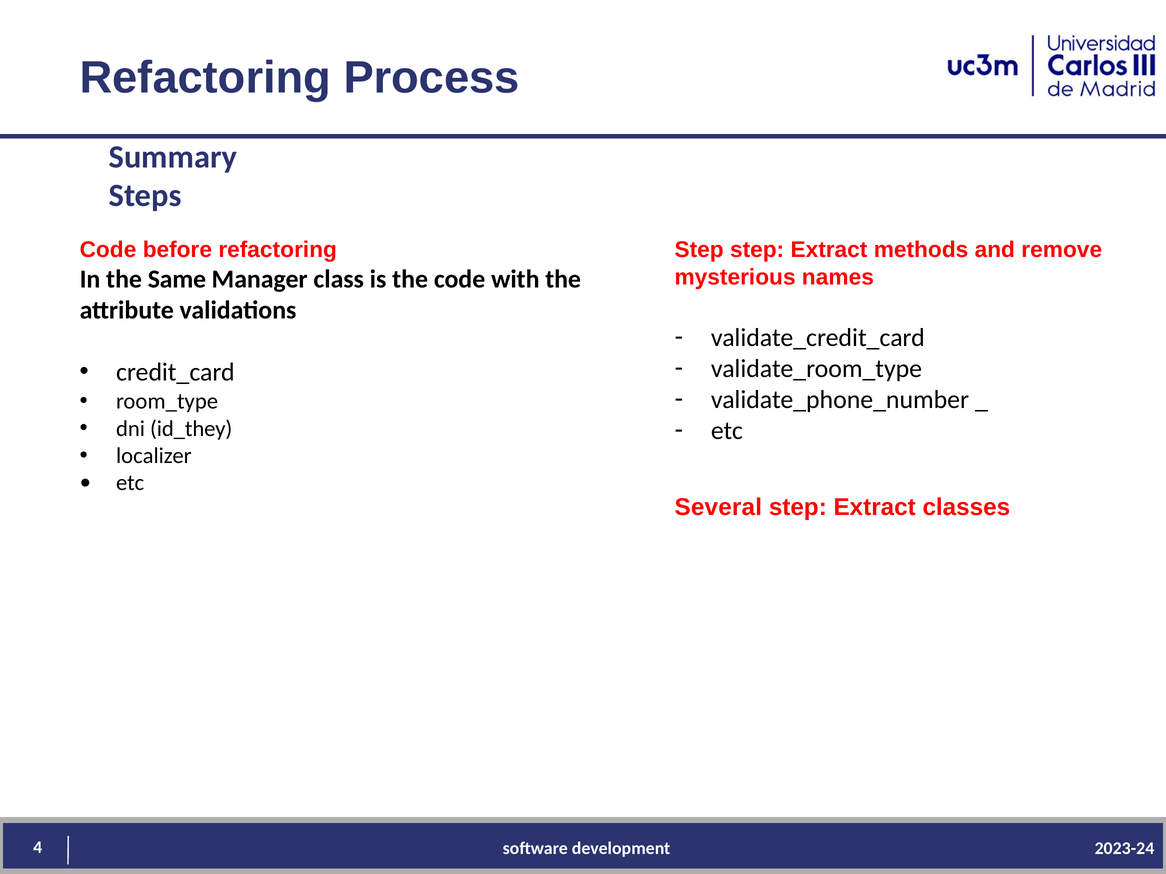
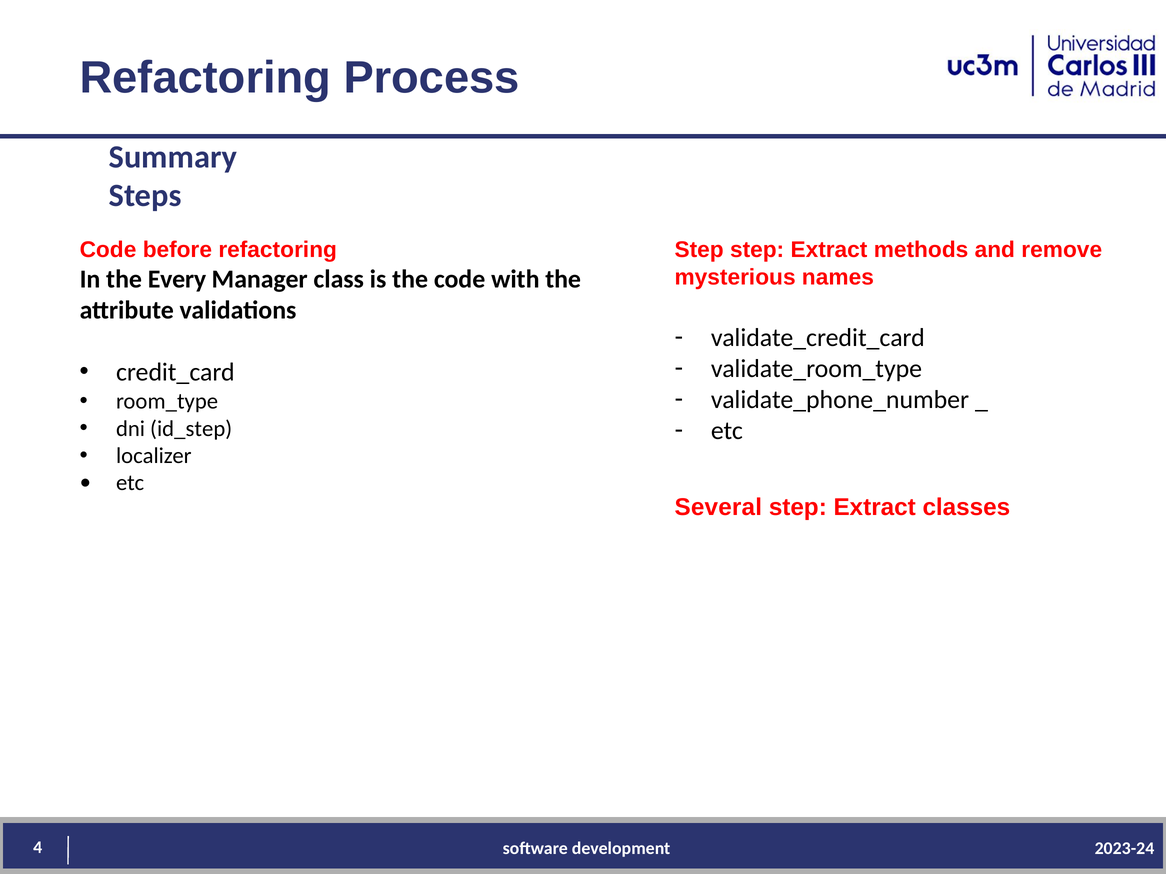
Same: Same -> Every
id_they: id_they -> id_step
